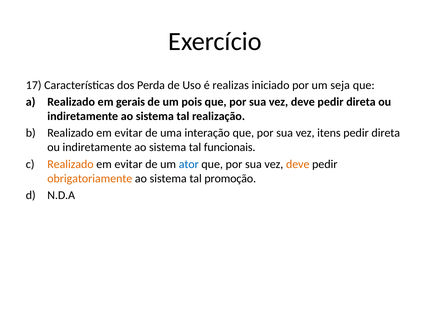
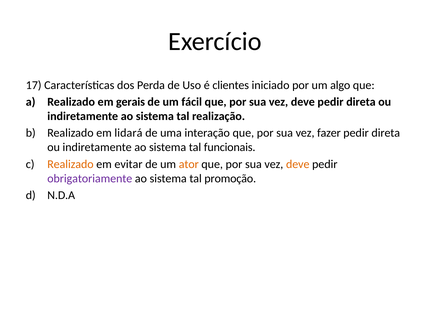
realizas: realizas -> clientes
seja: seja -> algo
pois: pois -> fácil
evitar at (128, 133): evitar -> lidará
itens: itens -> fazer
ator colour: blue -> orange
obrigatoriamente colour: orange -> purple
